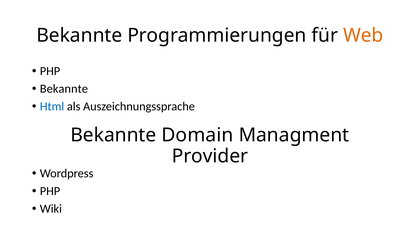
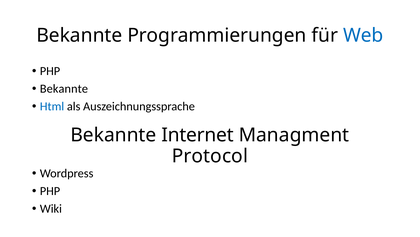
Web colour: orange -> blue
Domain: Domain -> Internet
Provider: Provider -> Protocol
